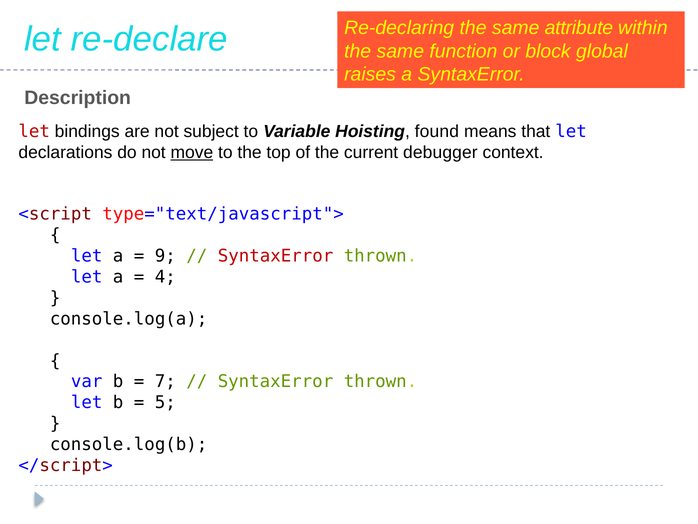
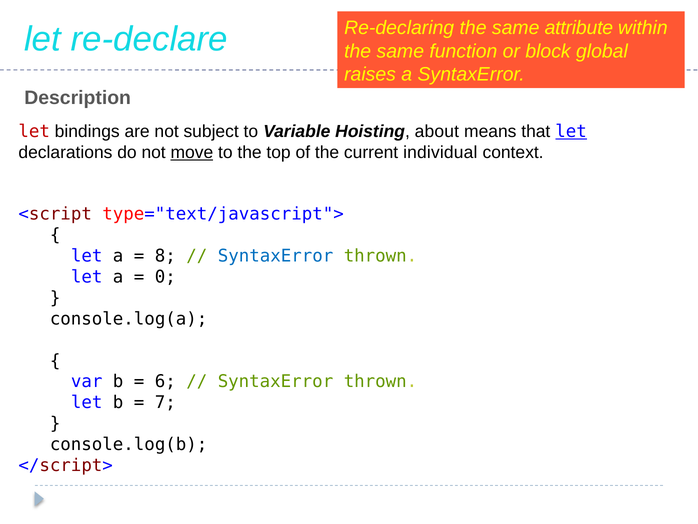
found: found -> about
let at (571, 131) underline: none -> present
debugger: debugger -> individual
9: 9 -> 8
SyntaxError at (276, 256) colour: red -> blue
4: 4 -> 0
7: 7 -> 6
5: 5 -> 7
